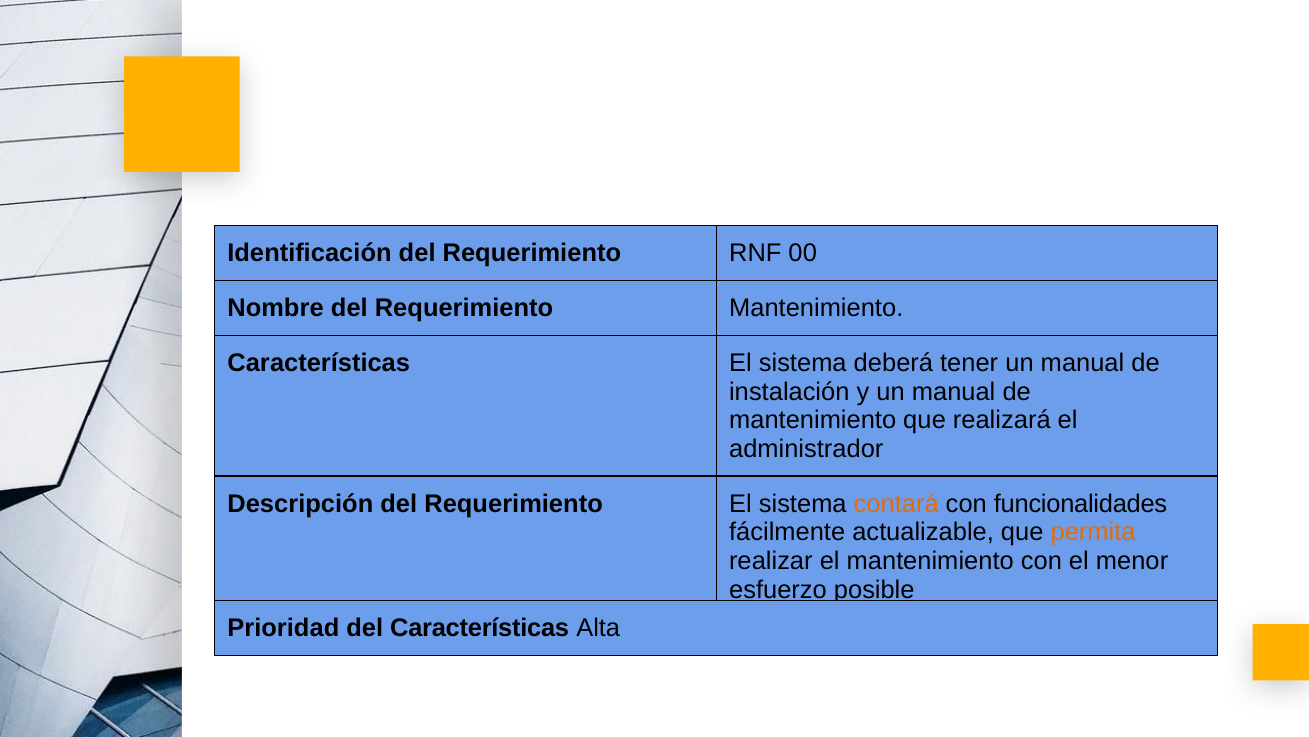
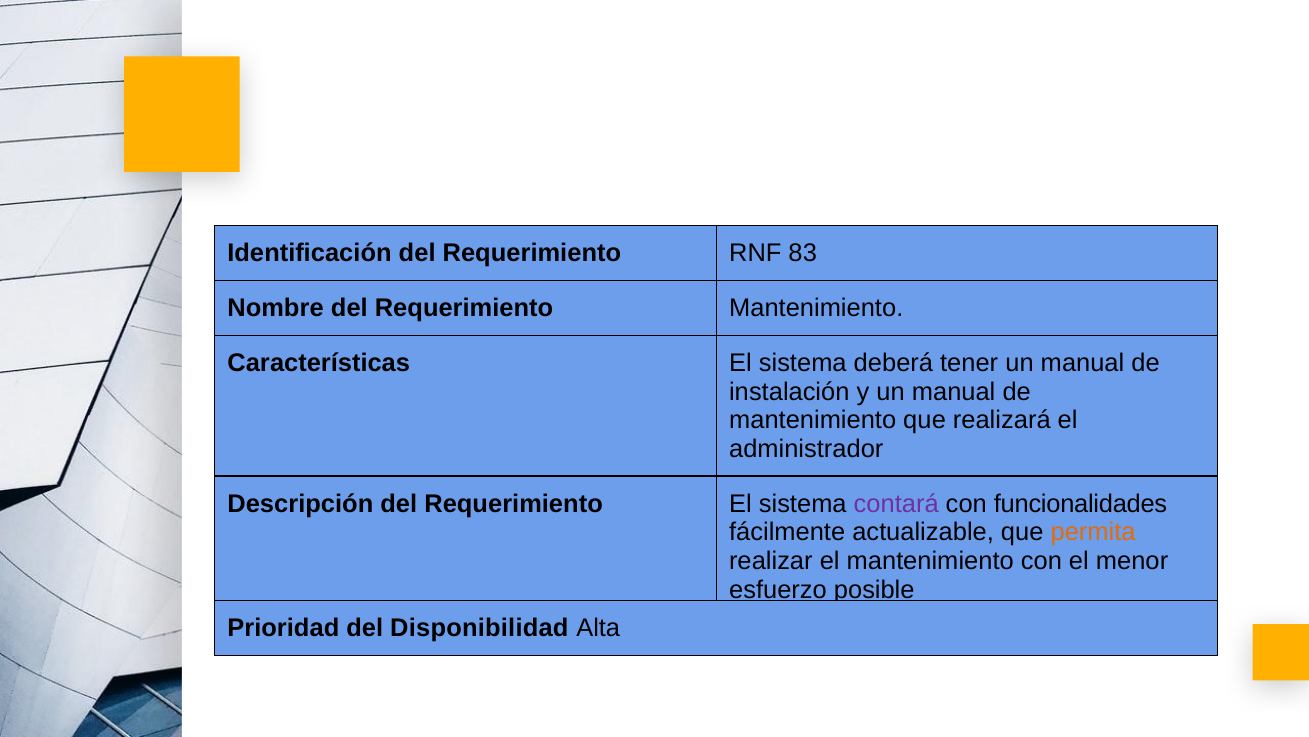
00: 00 -> 83
contará colour: orange -> purple
del Características: Características -> Disponibilidad
